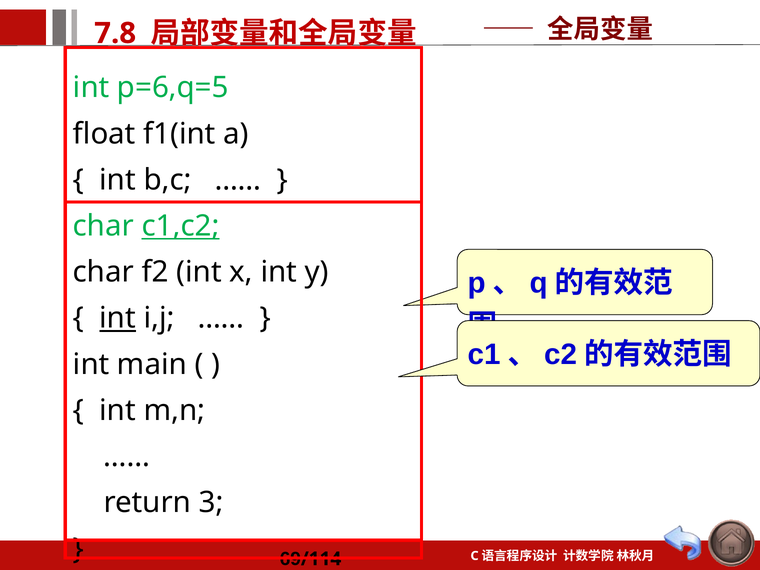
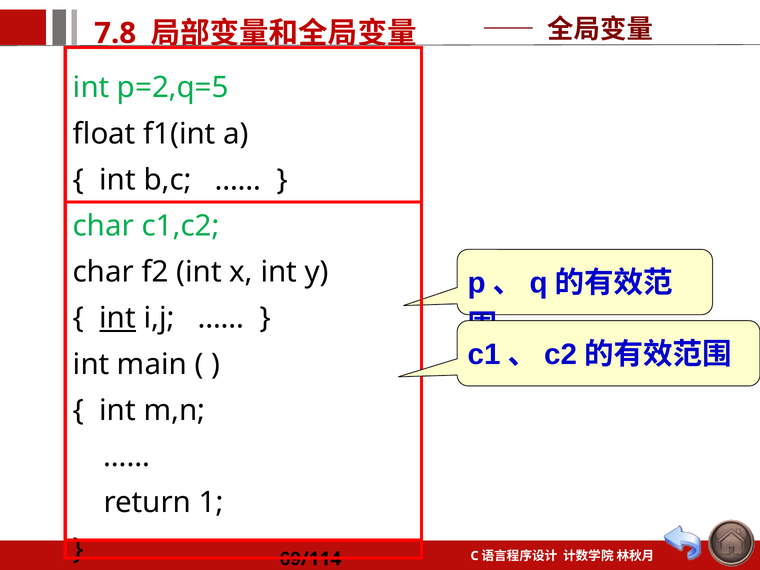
p=6,q=5: p=6,q=5 -> p=2,q=5
c1,c2 underline: present -> none
3: 3 -> 1
